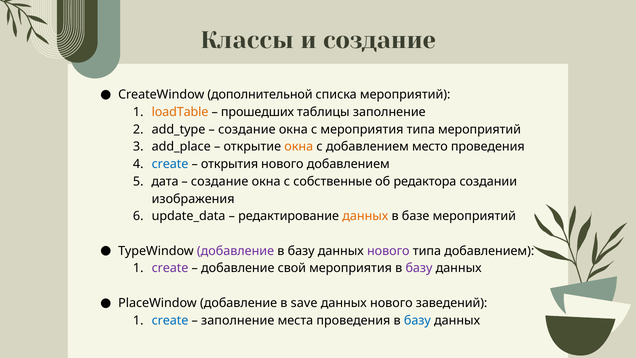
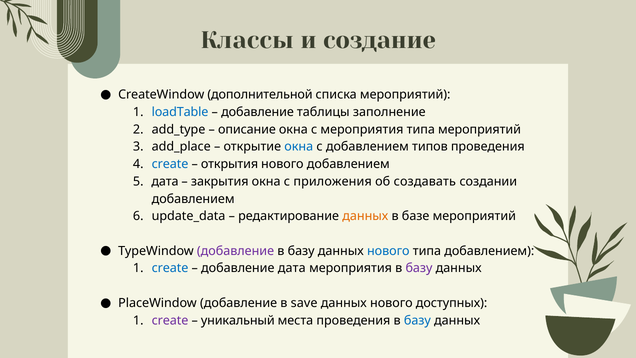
loadTable colour: orange -> blue
прошедших at (258, 112): прошедших -> добавление
создание at (247, 129): создание -> описание
окна at (299, 147) colour: orange -> blue
место: место -> типов
создание at (220, 181): создание -> закрытия
собственные: собственные -> приложения
редактора: редактора -> создавать
изображения at (193, 199): изображения -> добавлением
нового at (388, 251) colour: purple -> blue
create at (170, 268) colour: purple -> blue
добавление свой: свой -> дата
заведений: заведений -> доступных
create at (170, 320) colour: blue -> purple
заполнение at (238, 320): заполнение -> уникальный
